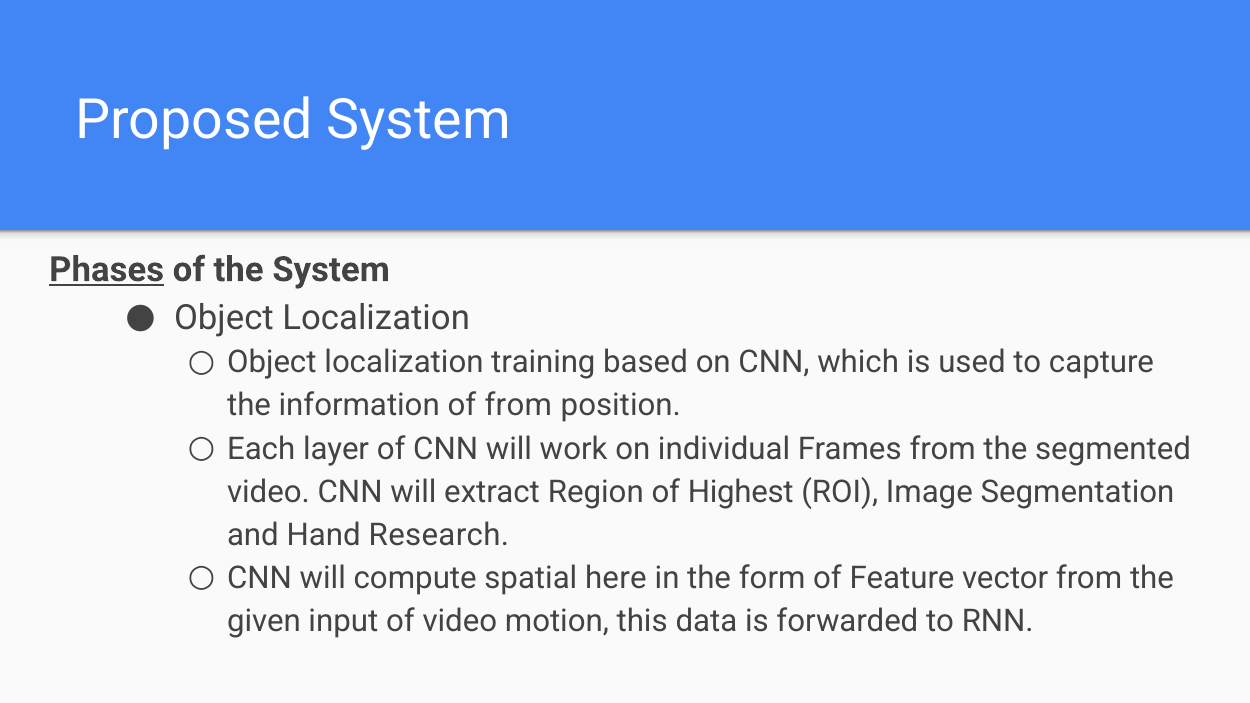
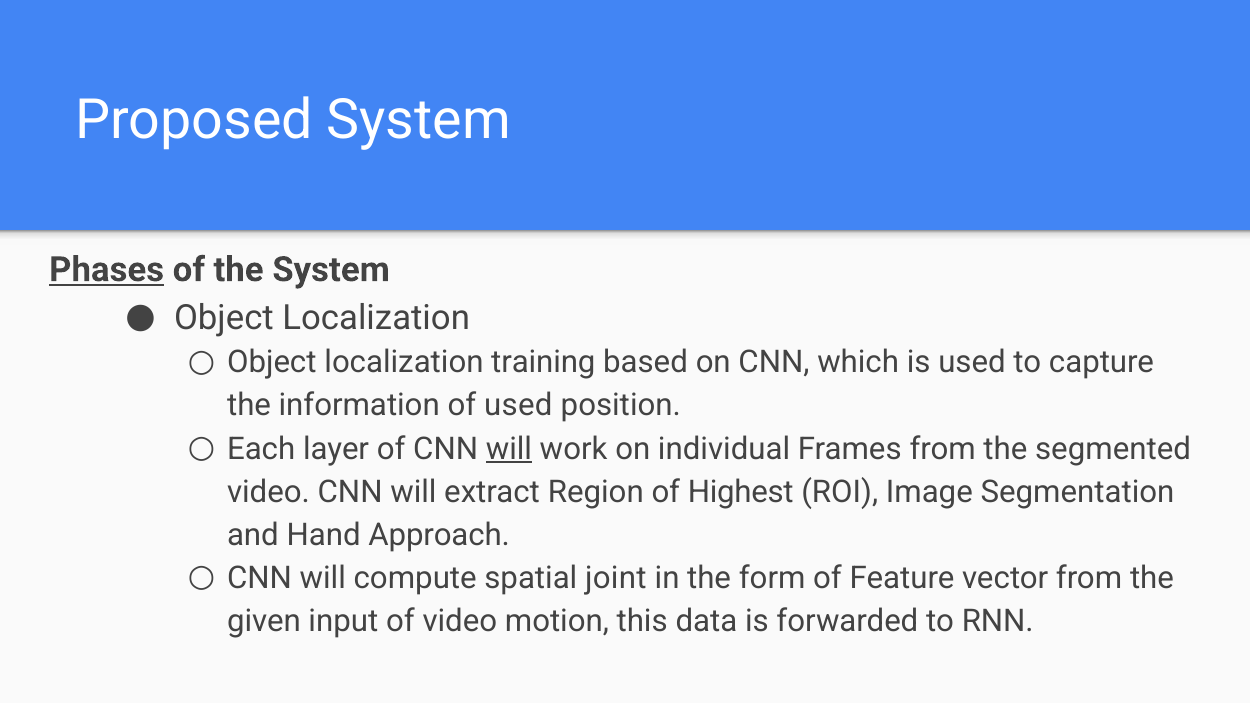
of from: from -> used
will at (509, 449) underline: none -> present
Research: Research -> Approach
here: here -> joint
